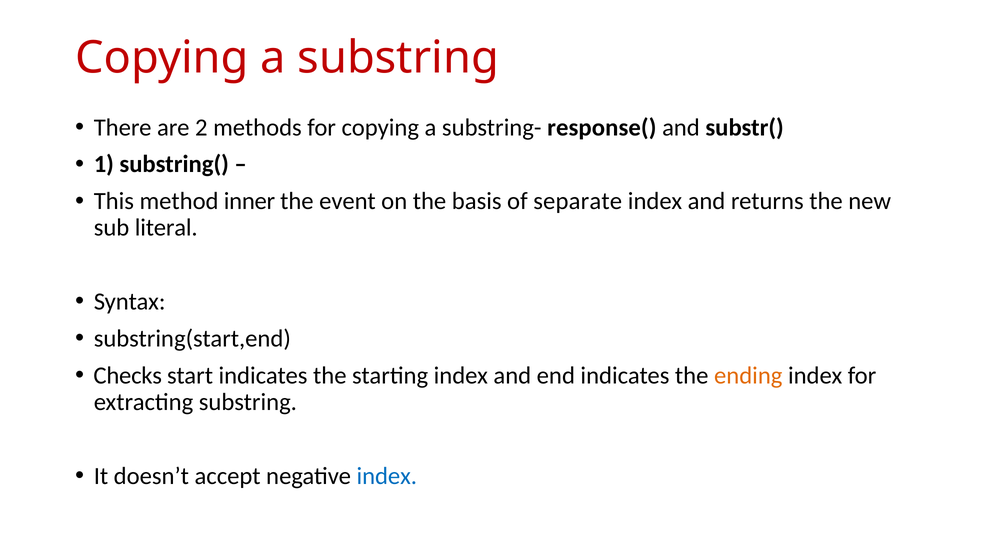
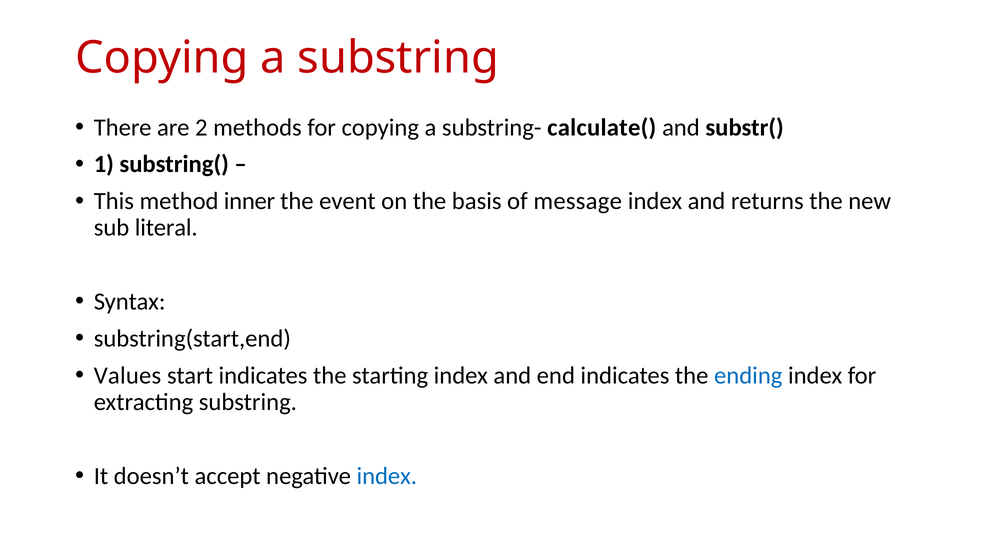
response(: response( -> calculate(
separate: separate -> message
Checks: Checks -> Values
ending colour: orange -> blue
